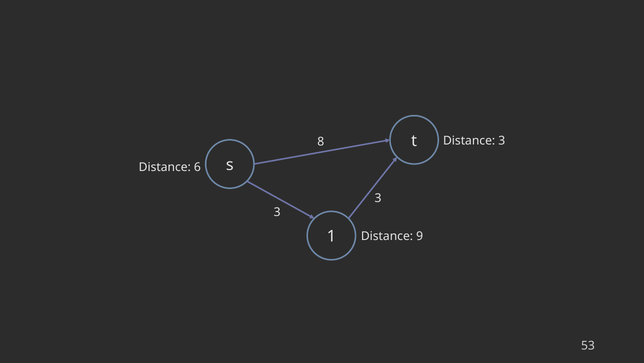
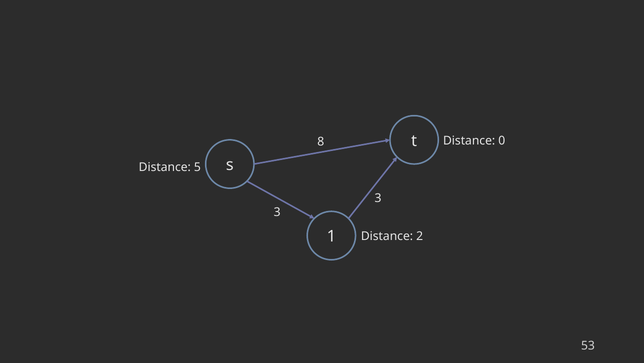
Distance 3: 3 -> 0
6: 6 -> 5
9: 9 -> 2
